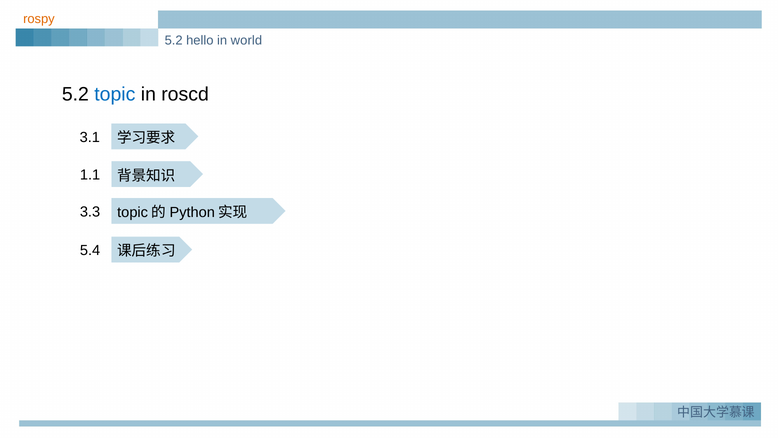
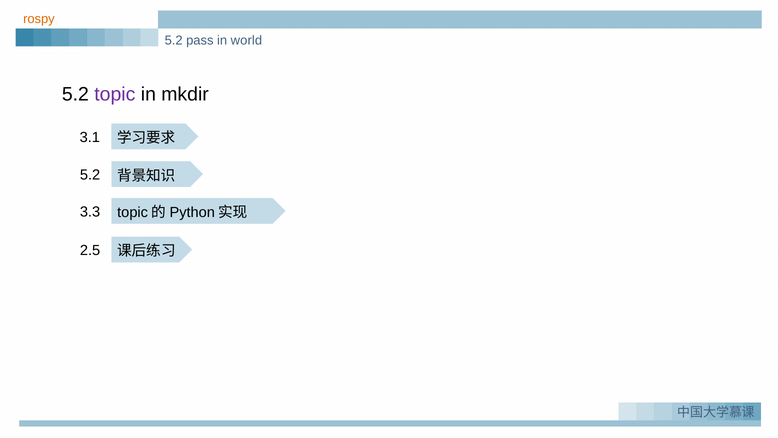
hello: hello -> pass
topic colour: blue -> purple
roscd: roscd -> mkdir
1.1 at (90, 175): 1.1 -> 5.2
5.4: 5.4 -> 2.5
